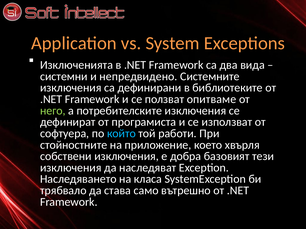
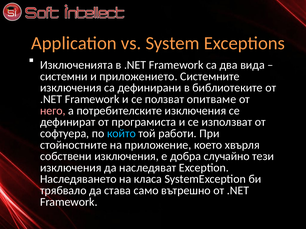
непредвидено: непредвидено -> приложението
него colour: light green -> pink
базовият: базовият -> случайно
